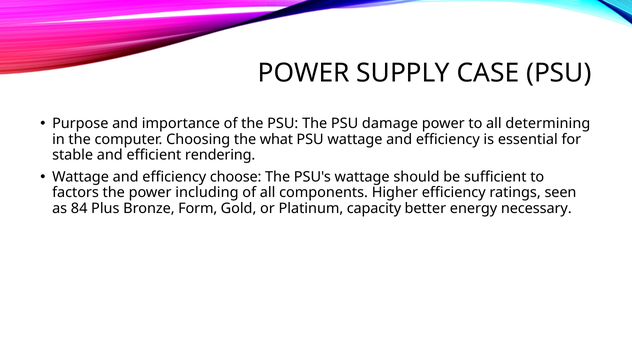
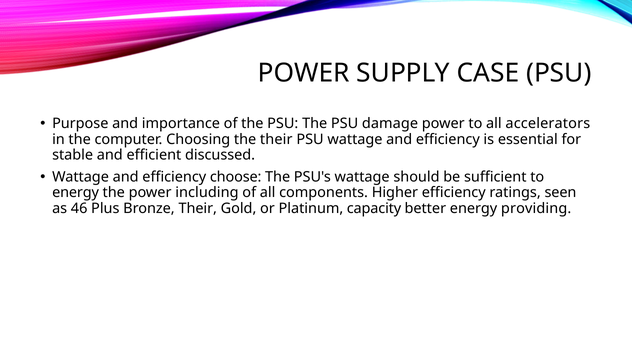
determining: determining -> accelerators
the what: what -> their
rendering: rendering -> discussed
factors at (76, 193): factors -> energy
84: 84 -> 46
Bronze Form: Form -> Their
necessary: necessary -> providing
